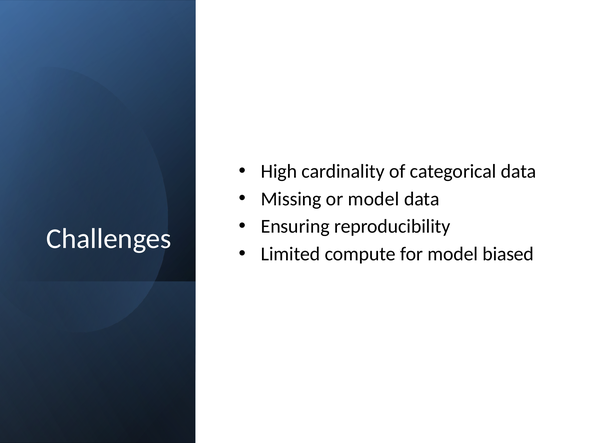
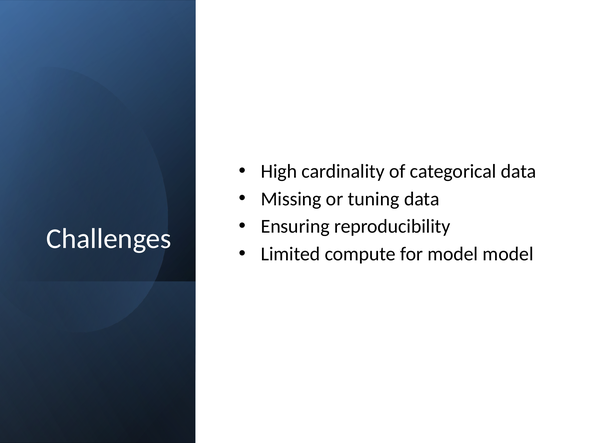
or model: model -> tuning
model biased: biased -> model
